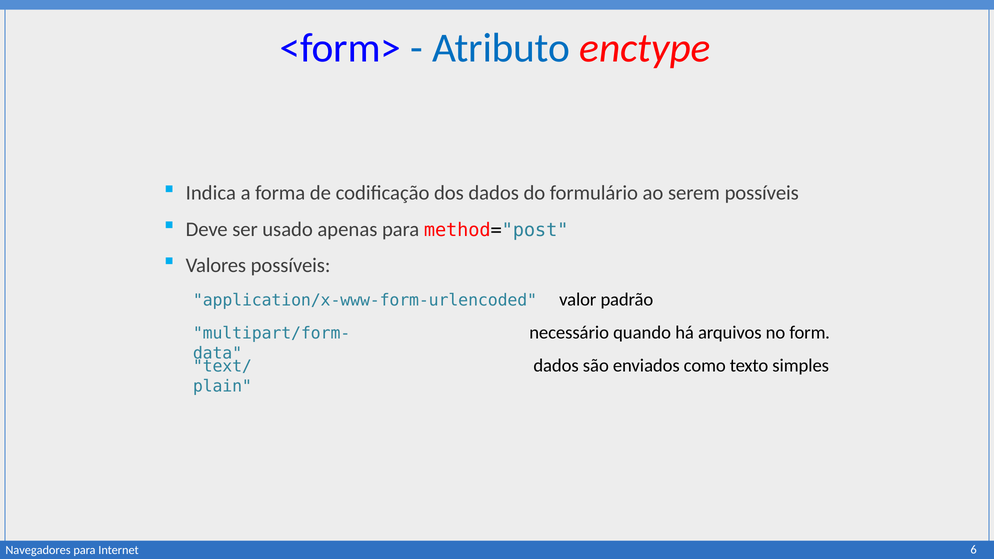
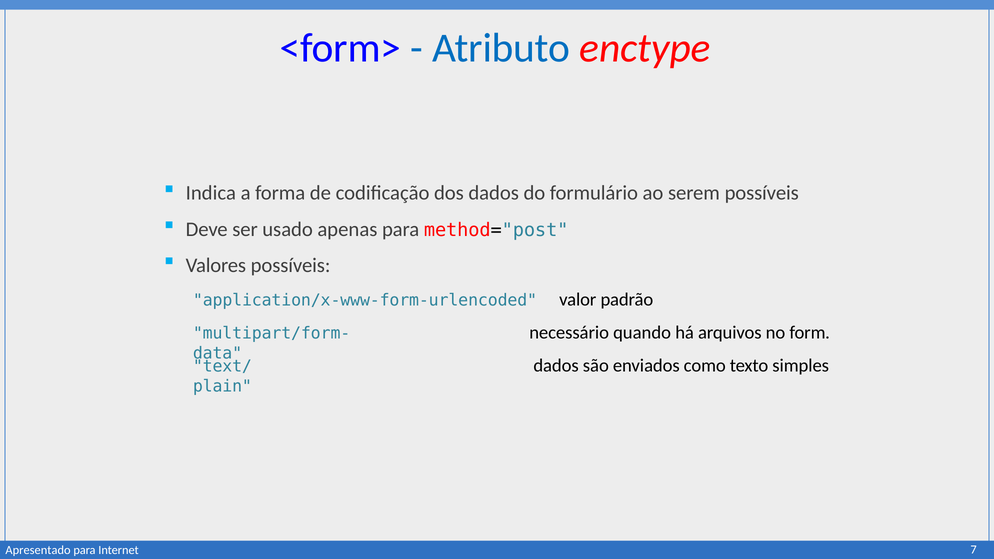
Navegadores: Navegadores -> Apresentado
6: 6 -> 7
